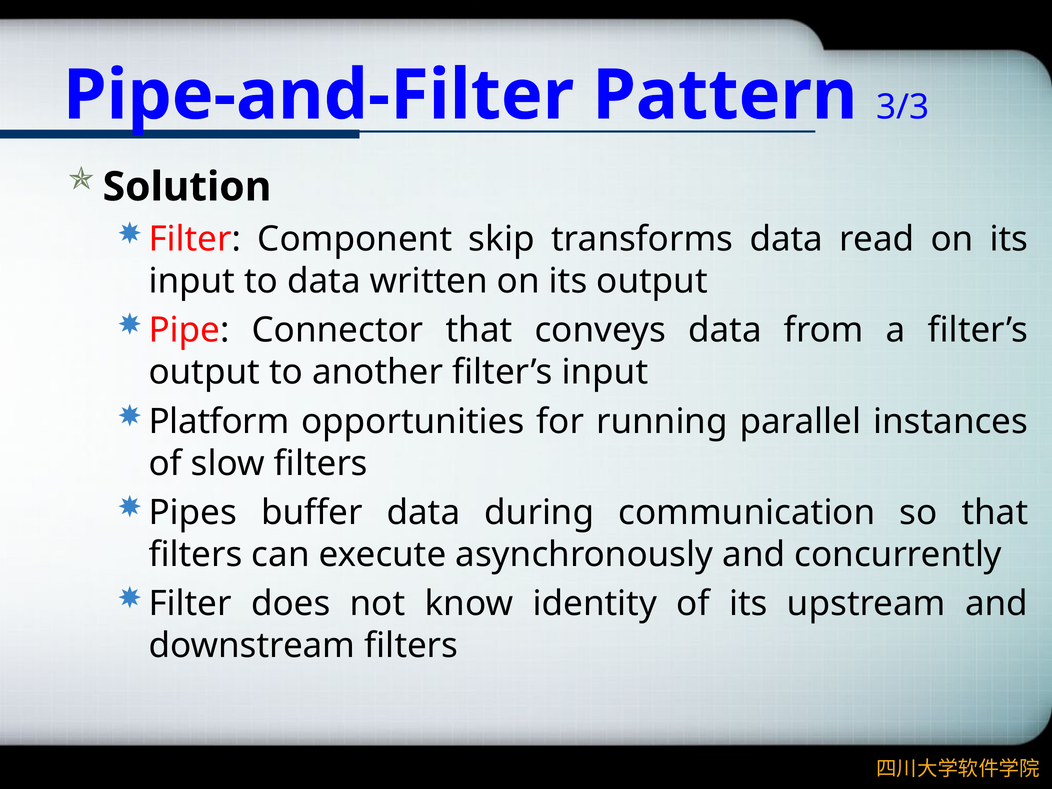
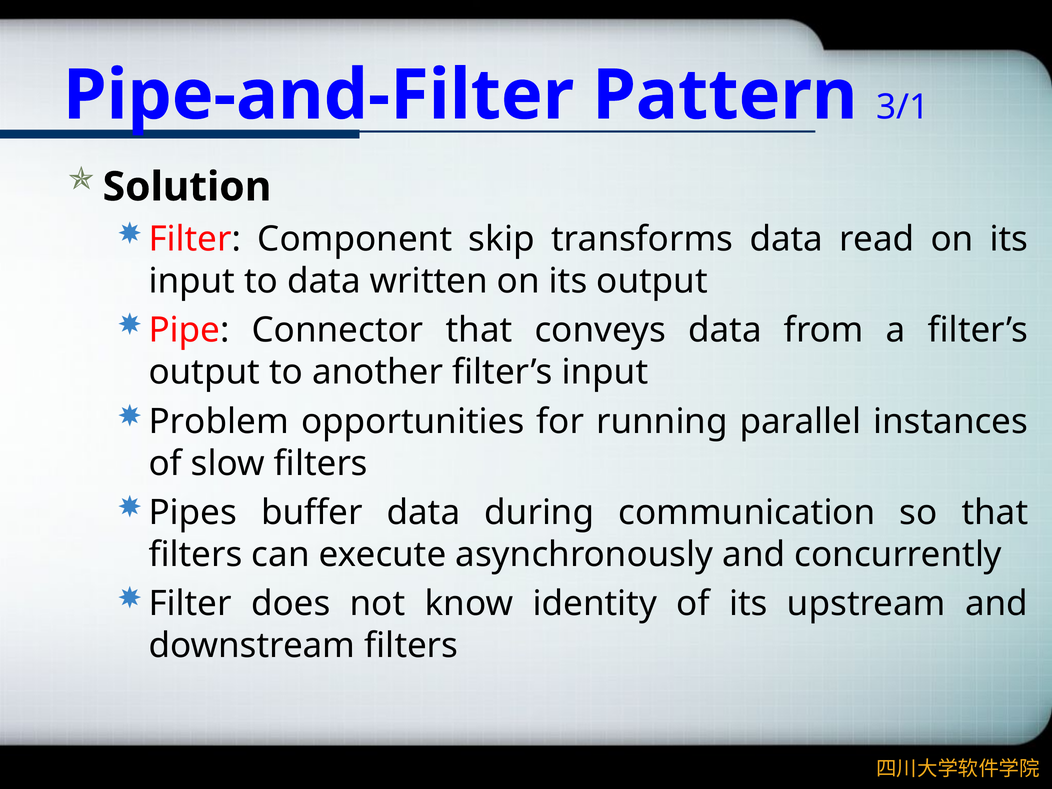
3/3: 3/3 -> 3/1
Platform: Platform -> Problem
